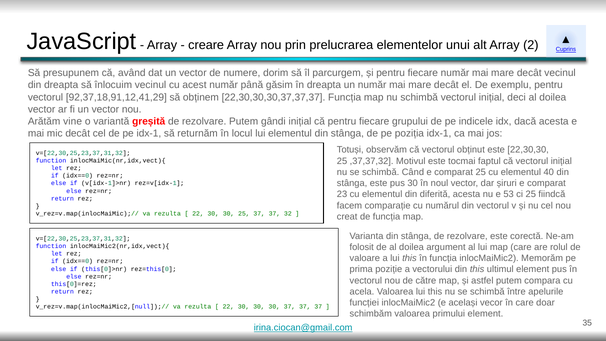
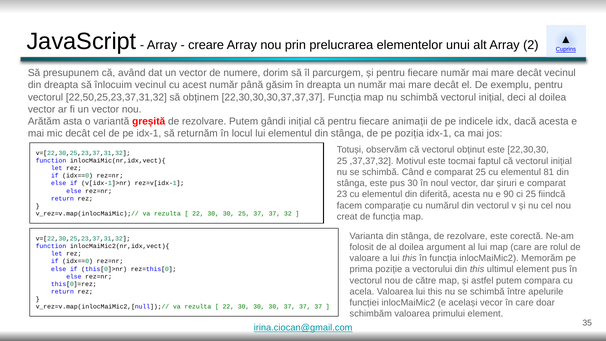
92,37,18,91,12,41,29: 92,37,18,91,12,41,29 -> 22,50,25,23,37,31,32
vine: vine -> asta
grupului: grupului -> animații
40: 40 -> 81
53: 53 -> 90
